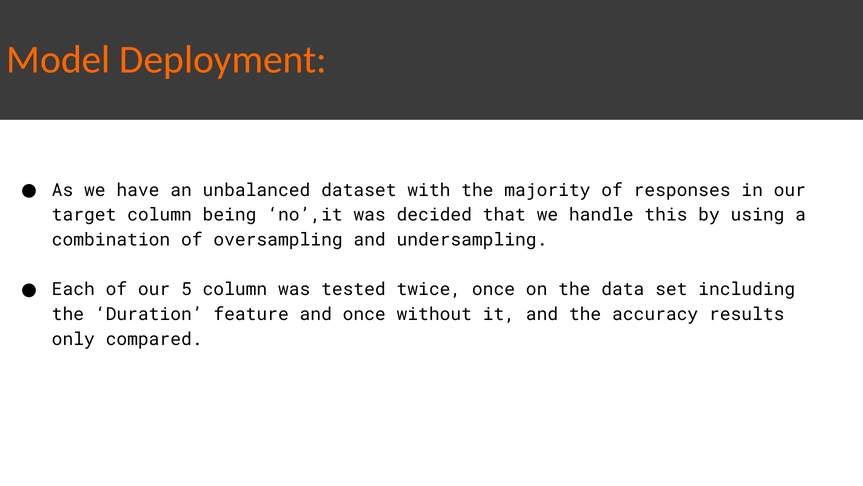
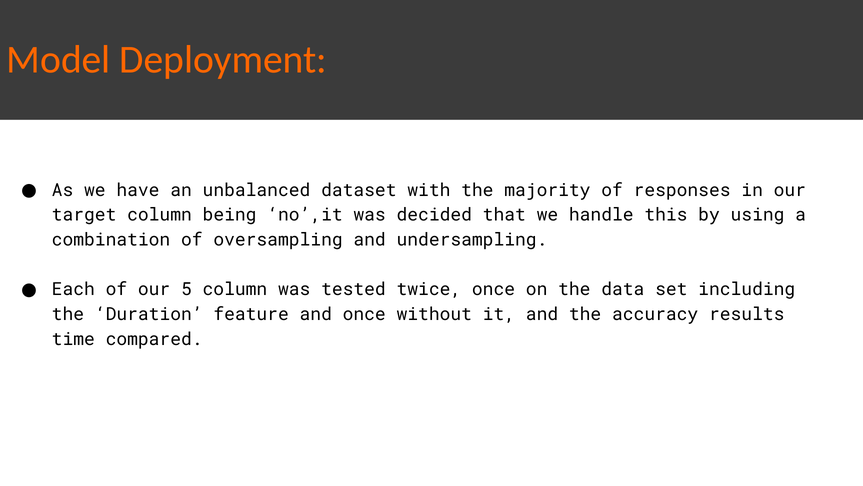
only: only -> time
